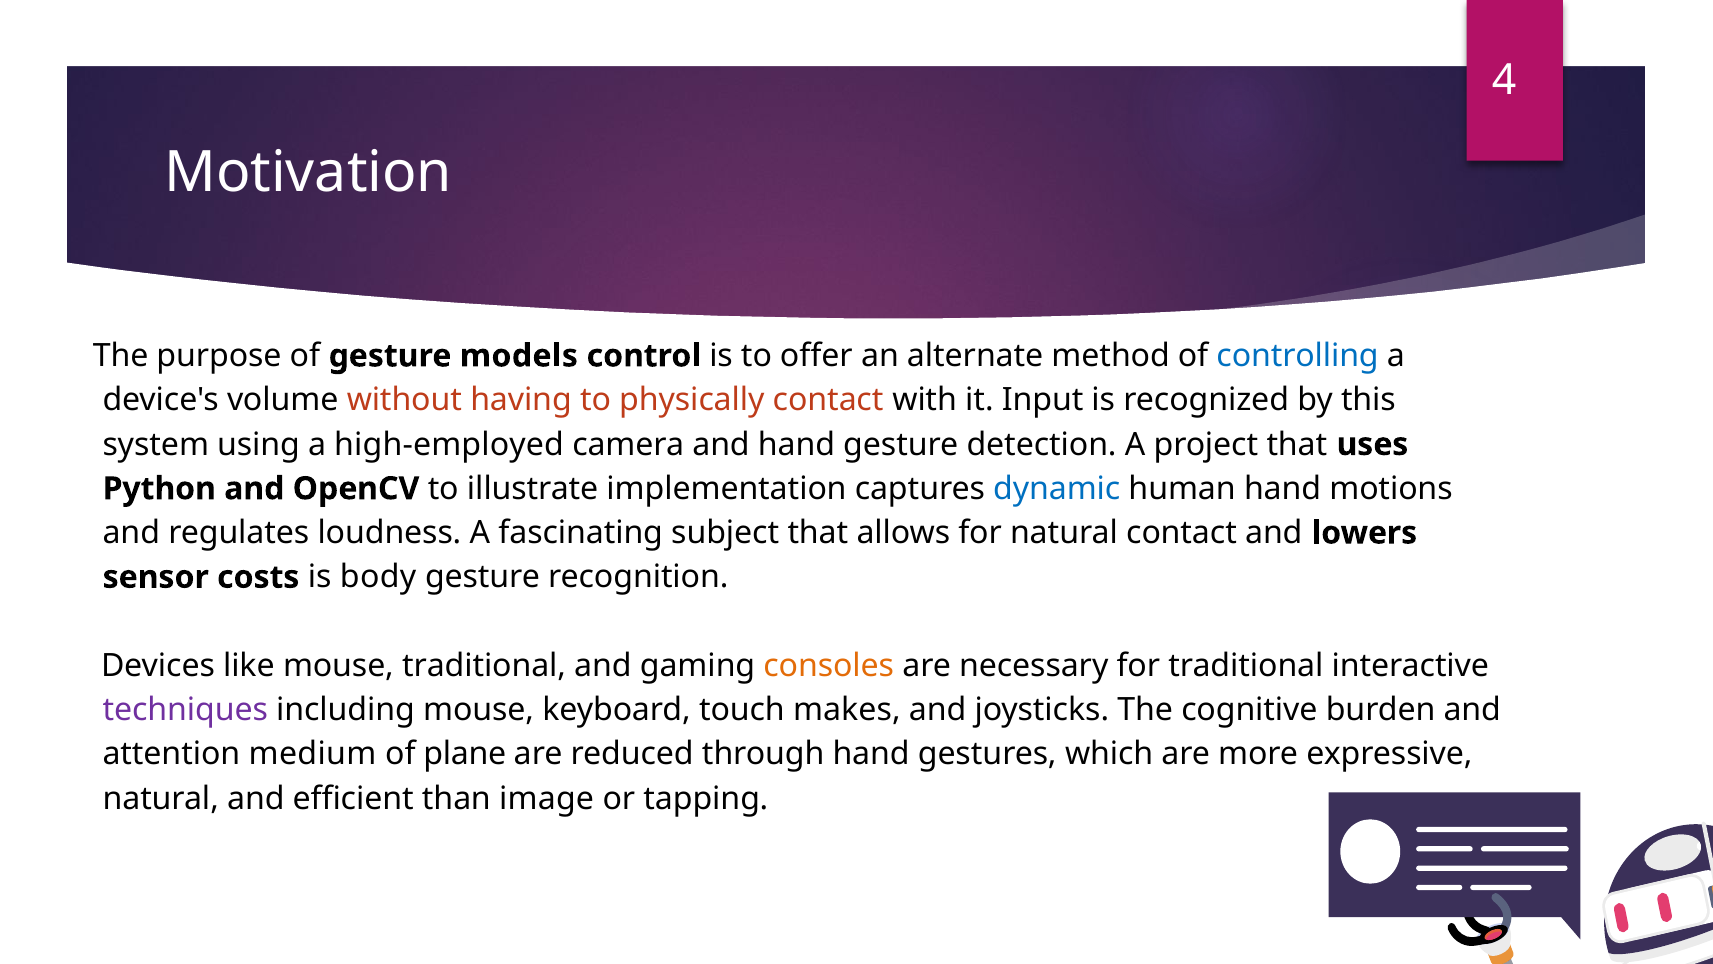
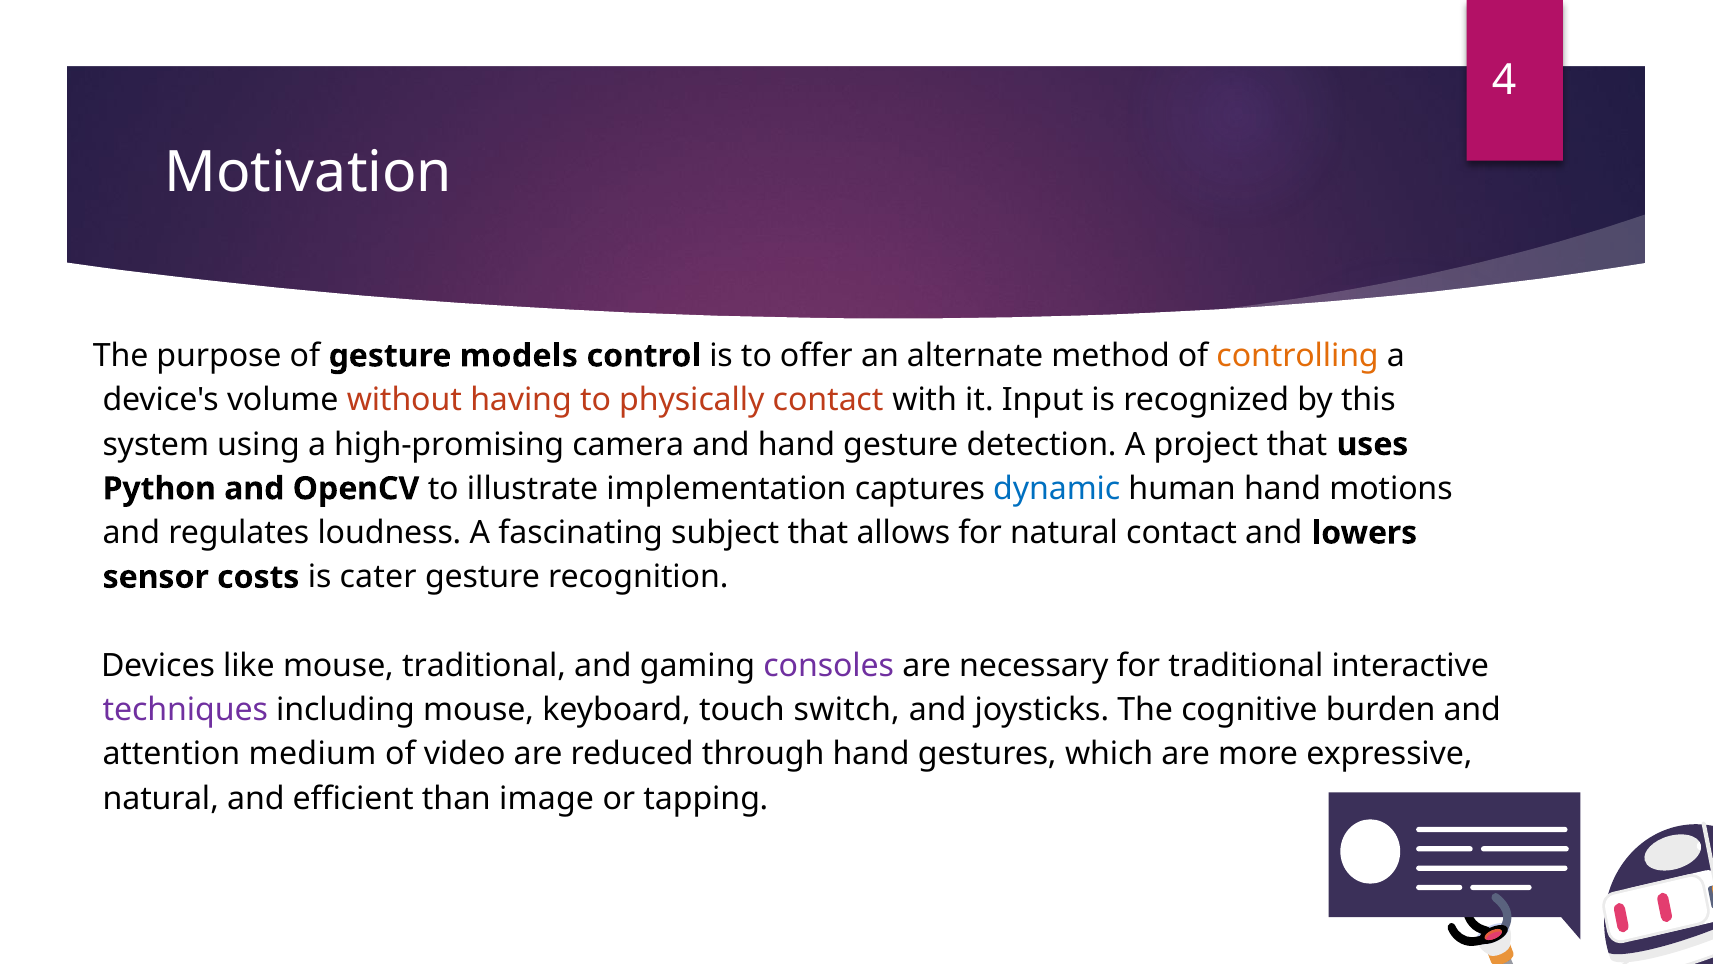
controlling colour: blue -> orange
high-employed: high-employed -> high-promising
body: body -> cater
consoles colour: orange -> purple
makes: makes -> switch
plane: plane -> video
